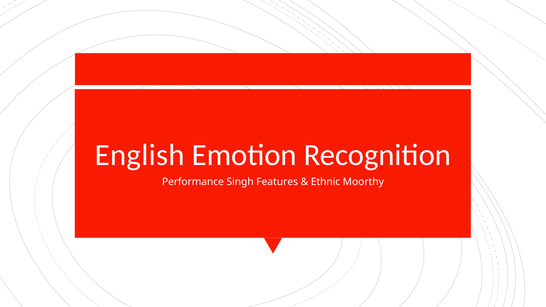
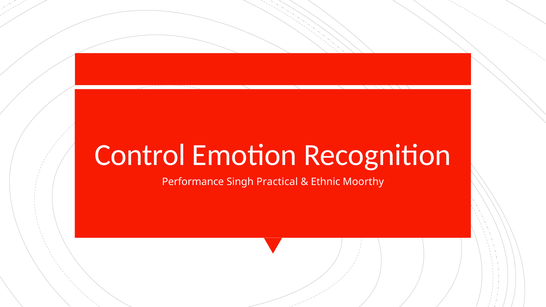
English: English -> Control
Features: Features -> Practical
